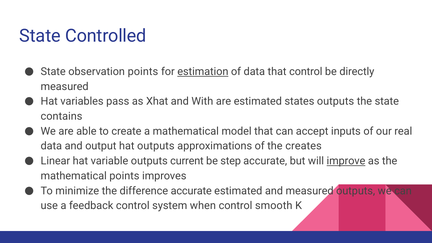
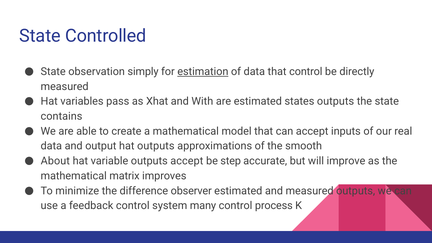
observation points: points -> simply
creates: creates -> smooth
Linear: Linear -> About
outputs current: current -> accept
improve underline: present -> none
mathematical points: points -> matrix
difference accurate: accurate -> observer
when: when -> many
smooth: smooth -> process
